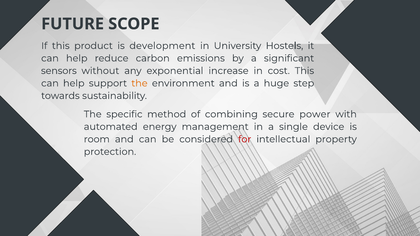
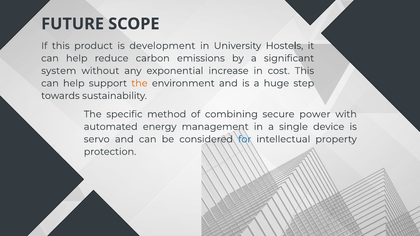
sensors: sensors -> system
room: room -> servo
for colour: red -> blue
